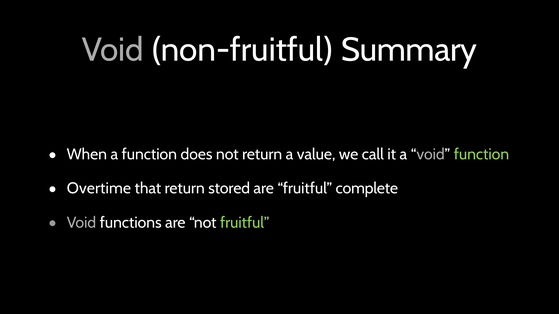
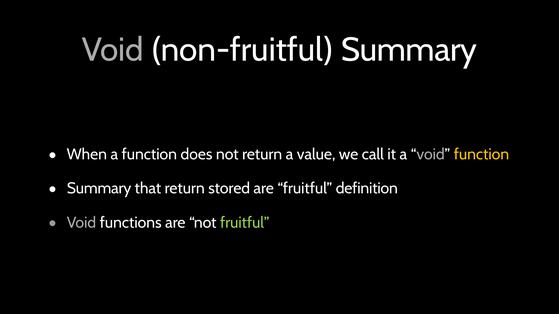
function at (481, 155) colour: light green -> yellow
Overtime at (99, 189): Overtime -> Summary
complete: complete -> definition
